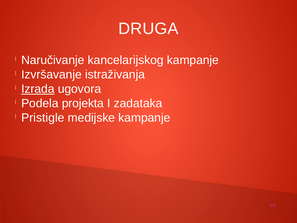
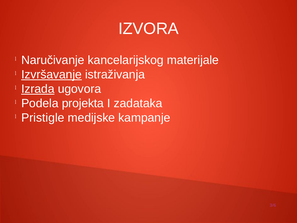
DRUGA: DRUGA -> IZVORA
kancelarijskog kampanje: kampanje -> materijale
Izvršavanje underline: none -> present
